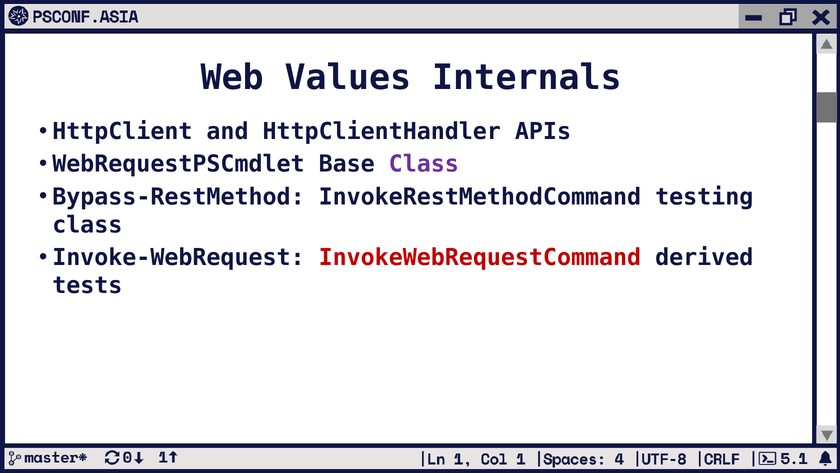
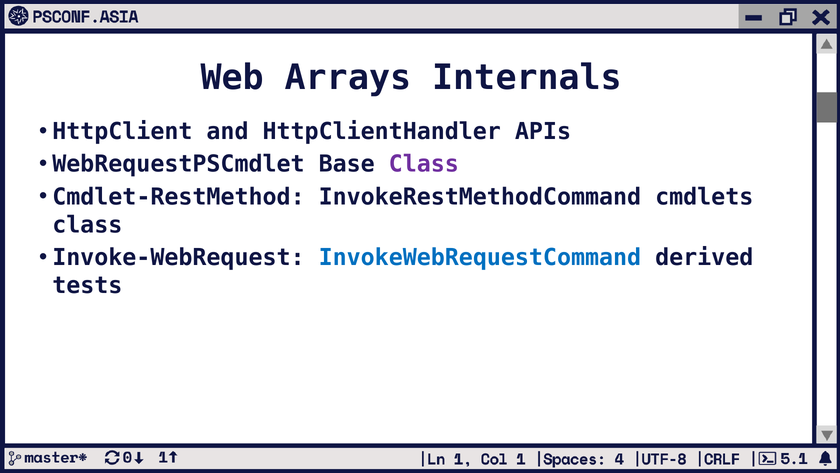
Values: Values -> Arrays
Bypass-RestMethod: Bypass-RestMethod -> Cmdlet-RestMethod
testing: testing -> cmdlets
InvokeWebRequestCommand colour: red -> blue
